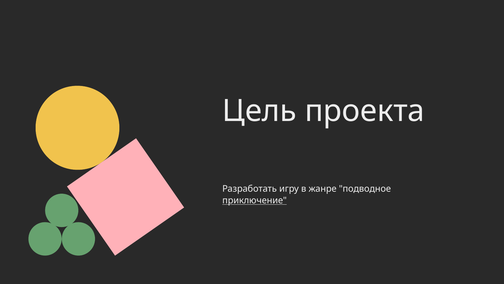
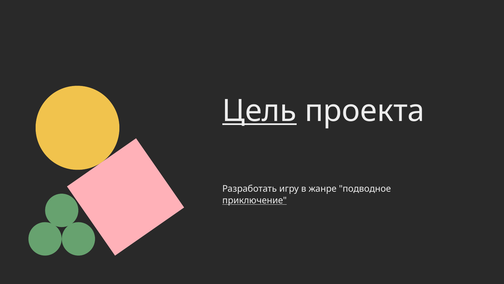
Цель underline: none -> present
